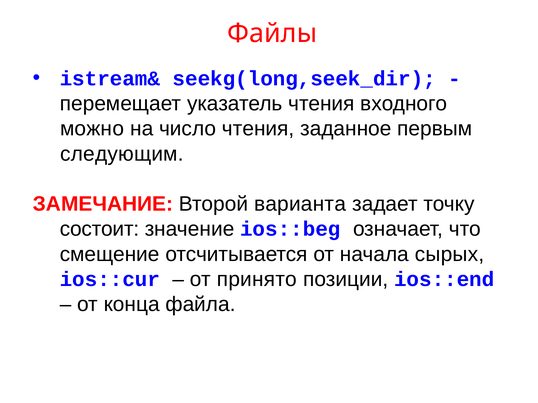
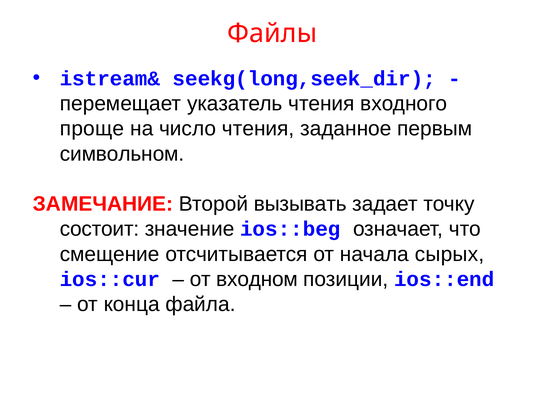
можно: можно -> проще
следующим: следующим -> символьном
варианта: варианта -> вызывать
принято: принято -> входном
